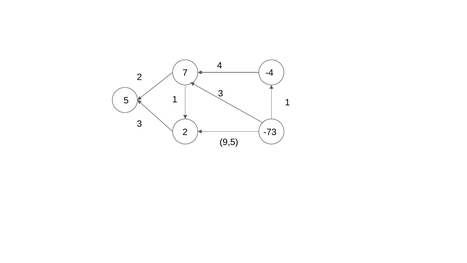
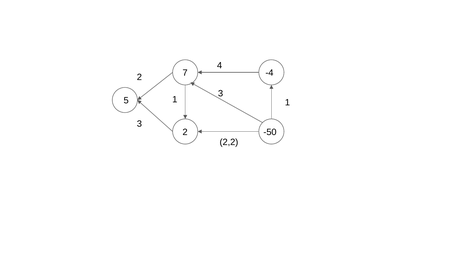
-73: -73 -> -50
9,5: 9,5 -> 2,2
